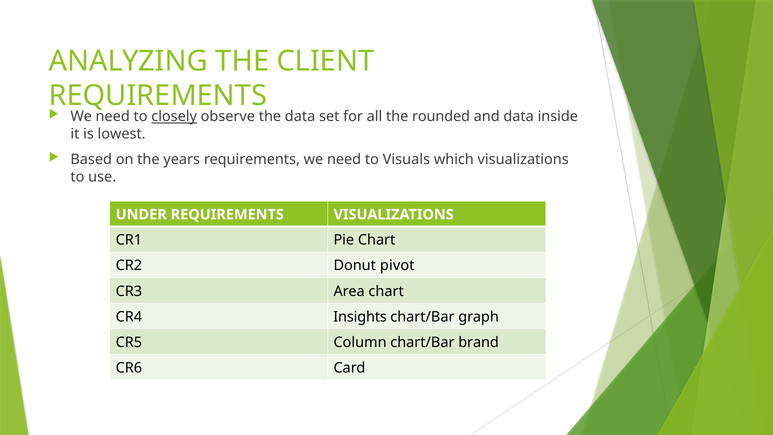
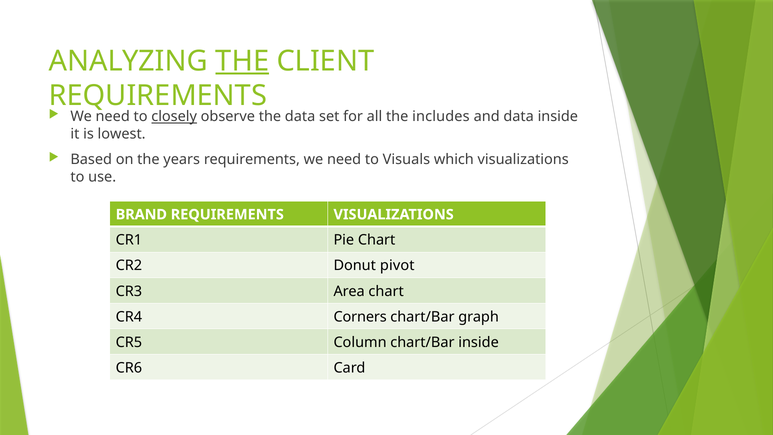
THE at (242, 61) underline: none -> present
rounded: rounded -> includes
UNDER: UNDER -> BRAND
Insights: Insights -> Corners
chart/Bar brand: brand -> inside
